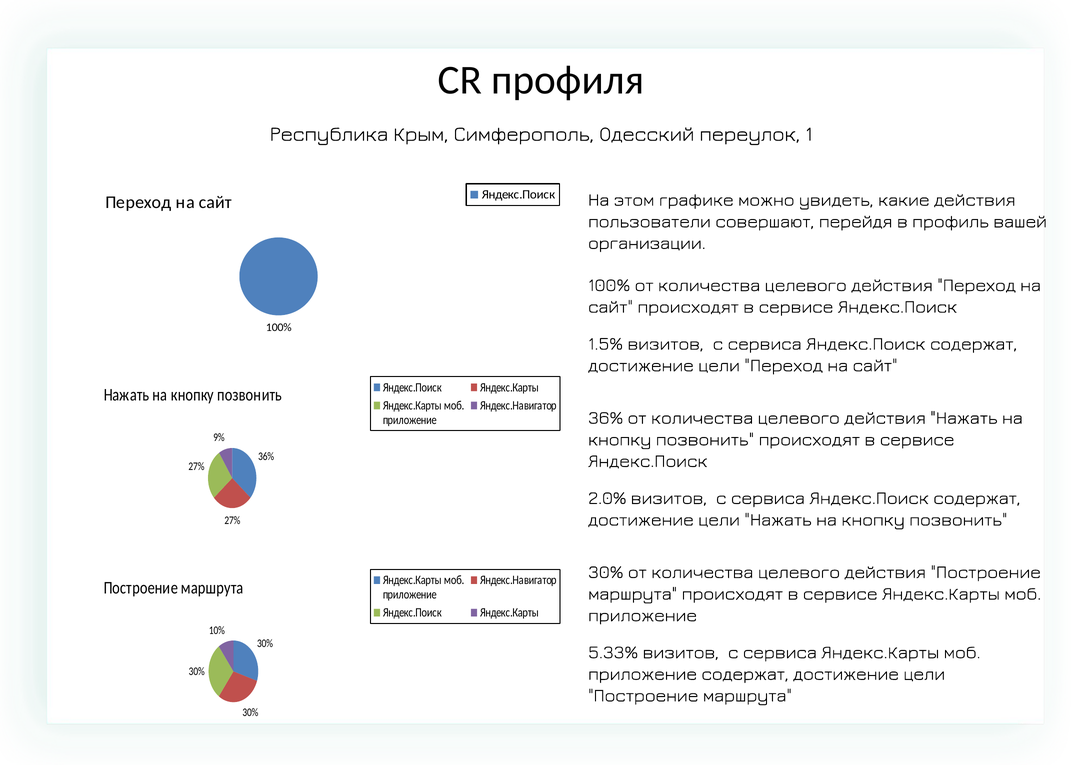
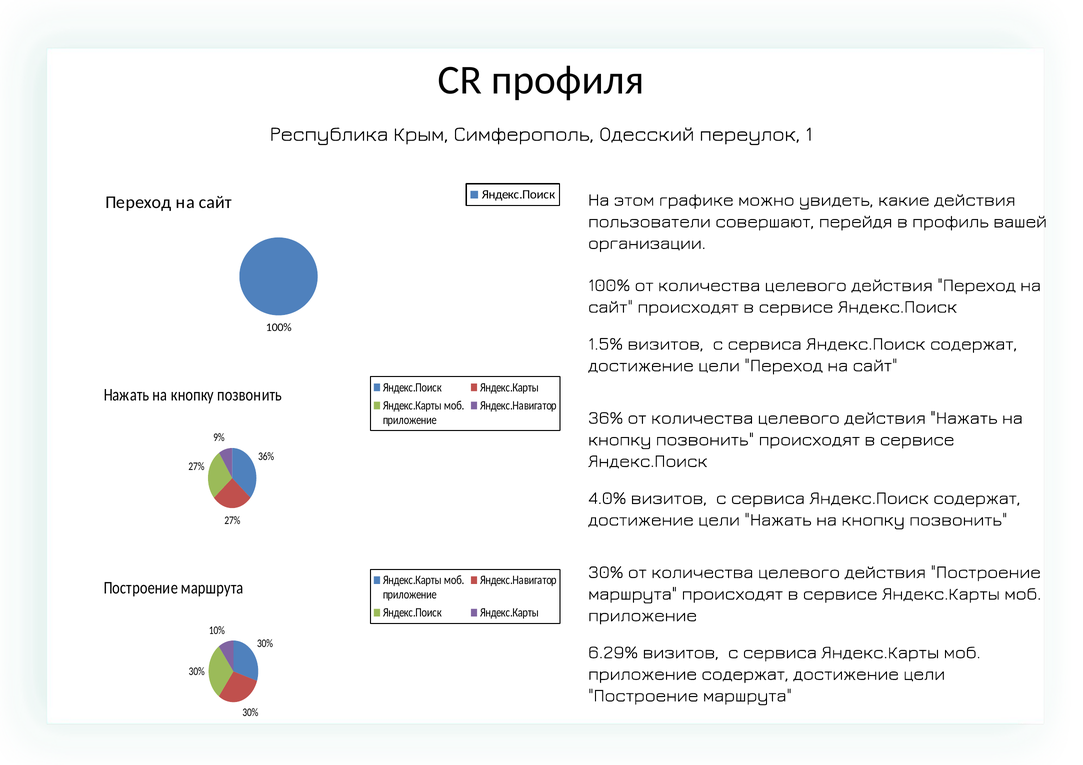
2.0%: 2.0% -> 4.0%
5.33%: 5.33% -> 6.29%
